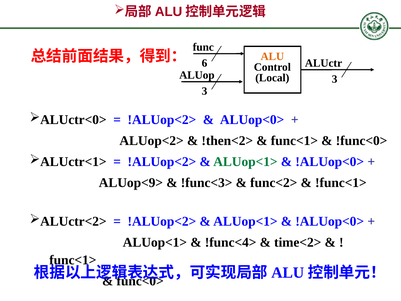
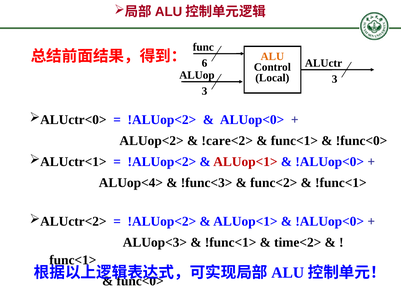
!then<2>: !then<2> -> !care<2>
ALUop<1> at (245, 162) colour: green -> red
ALUop<9>: ALUop<9> -> ALUop<4>
ALUop<1> at (155, 242): ALUop<1> -> ALUop<3>
!func<4> at (231, 242): !func<4> -> !func<1>
